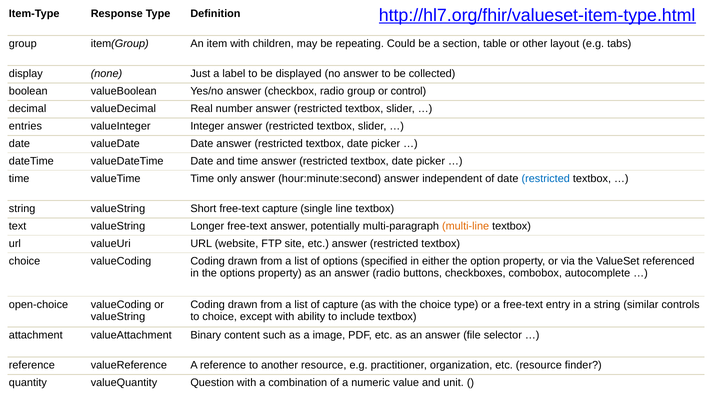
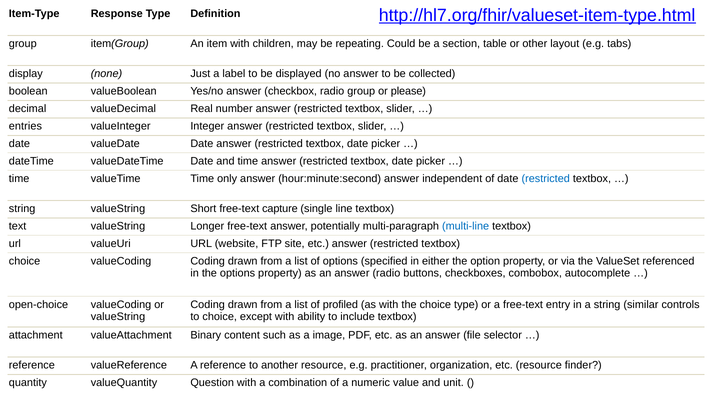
control: control -> please
multi-line colour: orange -> blue
of capture: capture -> profiled
